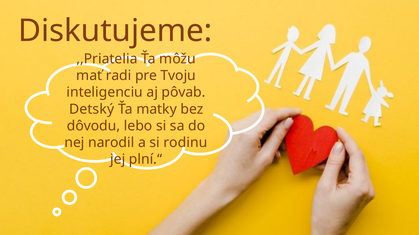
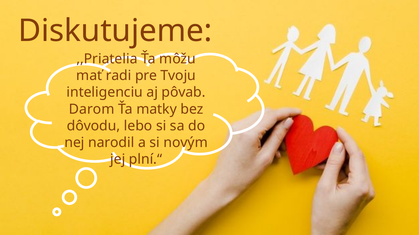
Detský: Detský -> Darom
rodinu: rodinu -> novým
